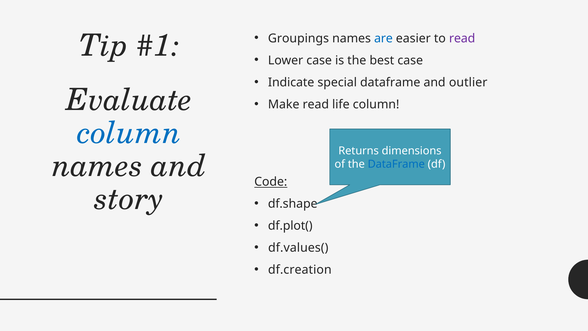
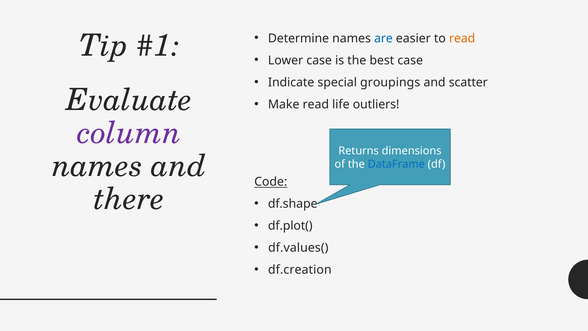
Groupings: Groupings -> Determine
read at (462, 38) colour: purple -> orange
special dataframe: dataframe -> groupings
outlier: outlier -> scatter
life column: column -> outliers
column at (129, 133) colour: blue -> purple
story: story -> there
